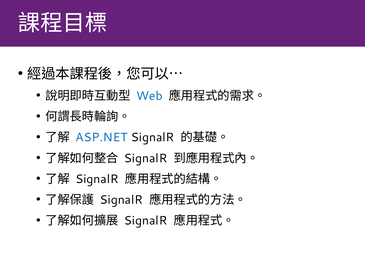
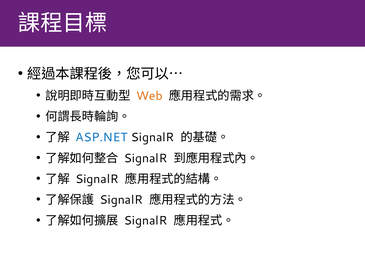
Web colour: blue -> orange
